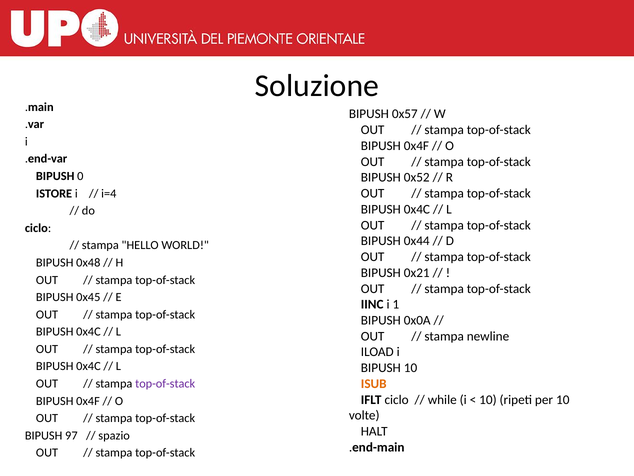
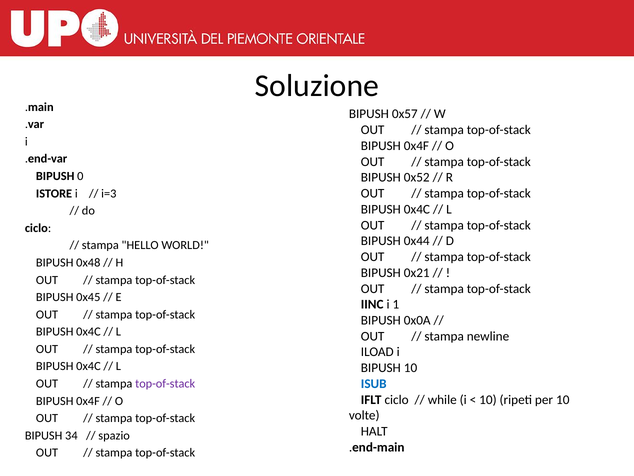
i=4: i=4 -> i=3
ISUB colour: orange -> blue
97: 97 -> 34
